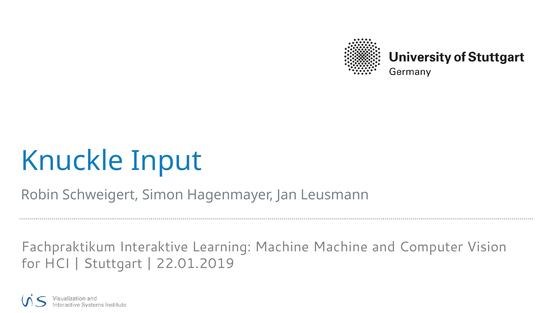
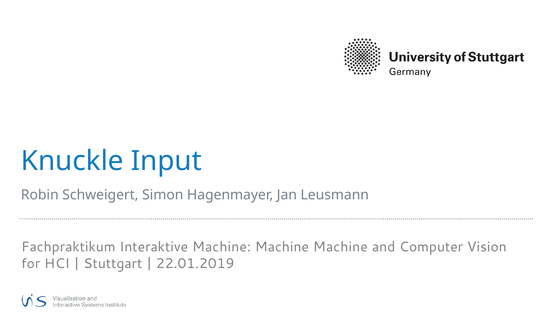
Interaktive Learning: Learning -> Machine
